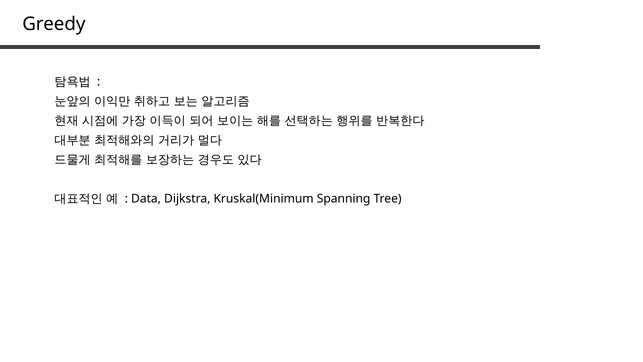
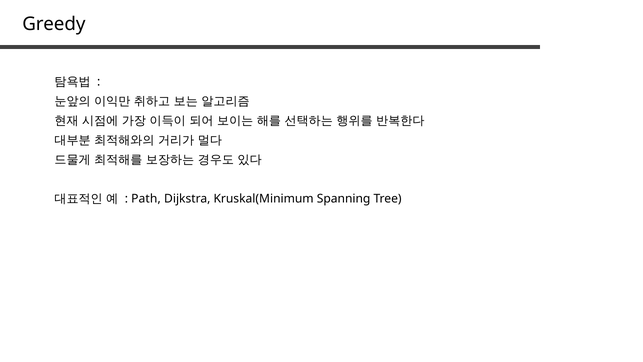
Data: Data -> Path
